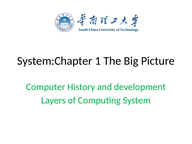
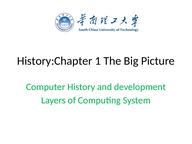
System:Chapter: System:Chapter -> History:Chapter
